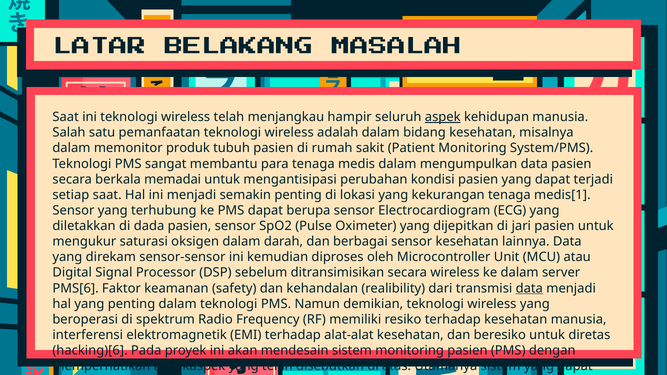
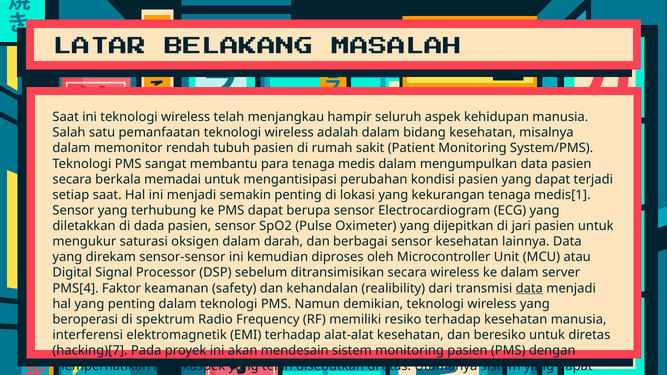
aspek underline: present -> none
produk: produk -> rendah
PMS[6: PMS[6 -> PMS[4
hacking)[6: hacking)[6 -> hacking)[7
